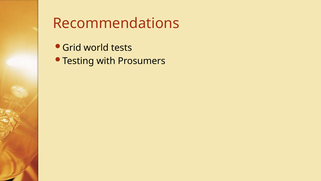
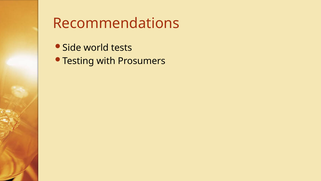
Grid: Grid -> Side
